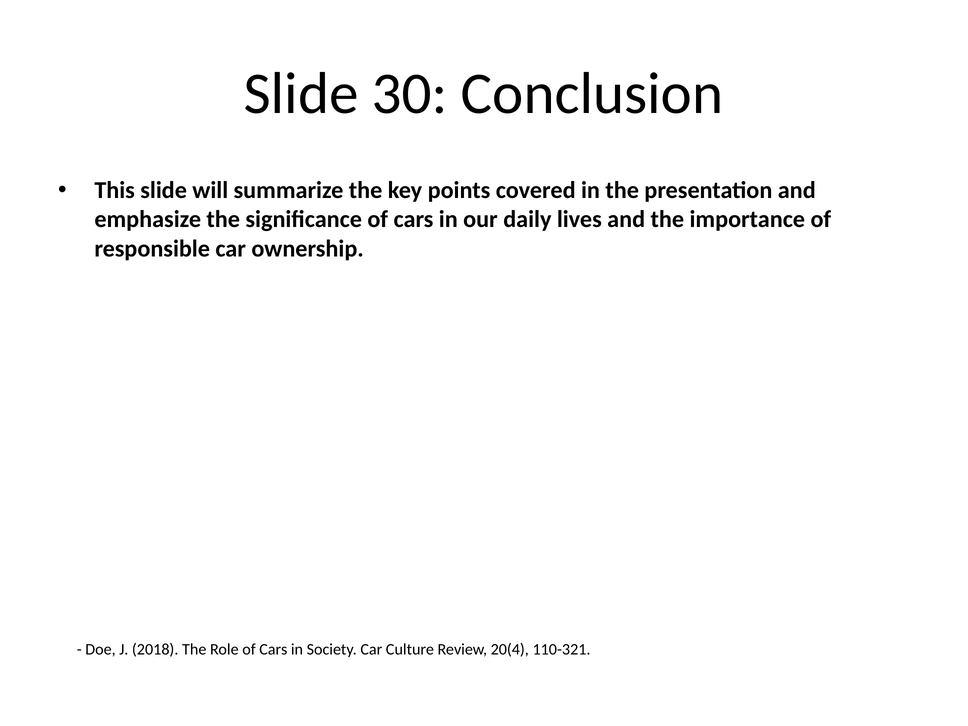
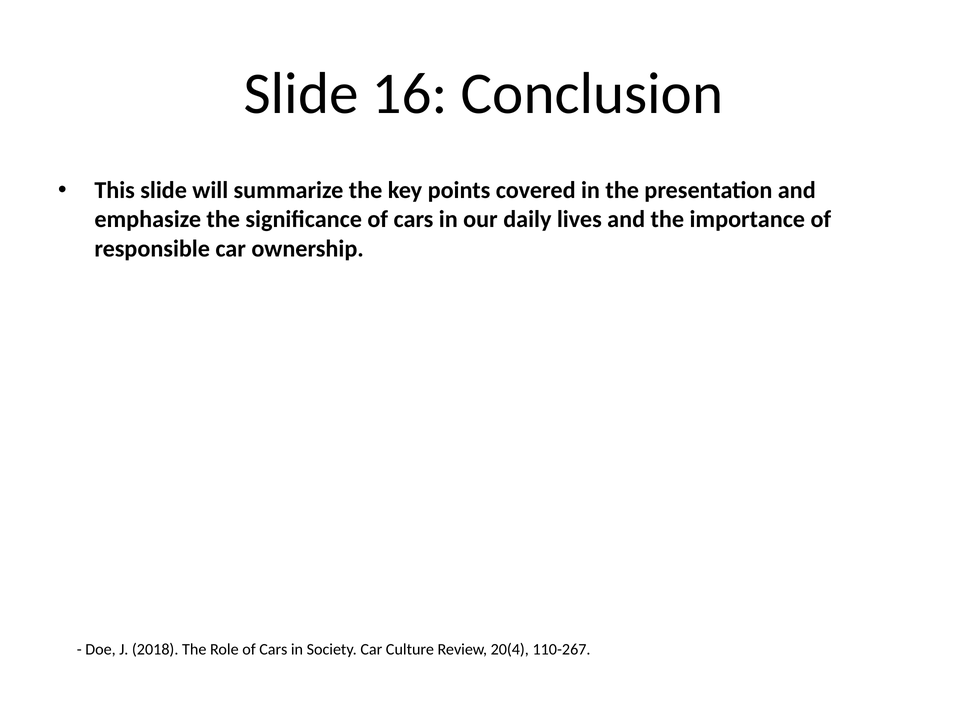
30: 30 -> 16
110-321: 110-321 -> 110-267
